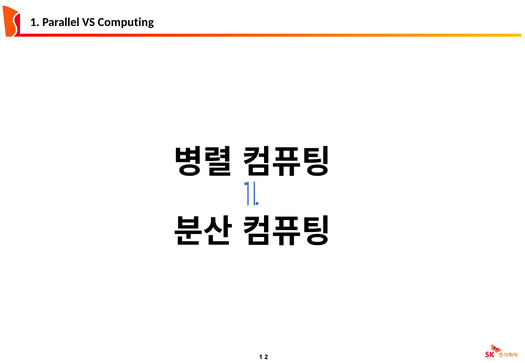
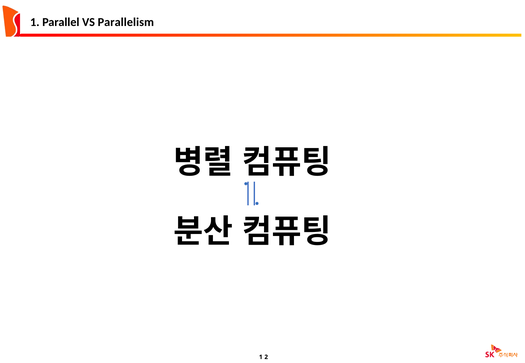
Computing: Computing -> Parallelism
